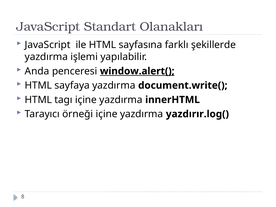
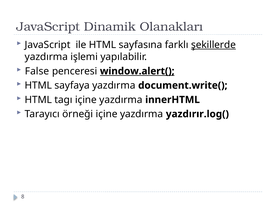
Standart: Standart -> Dinamik
şekillerde underline: none -> present
Anda: Anda -> False
